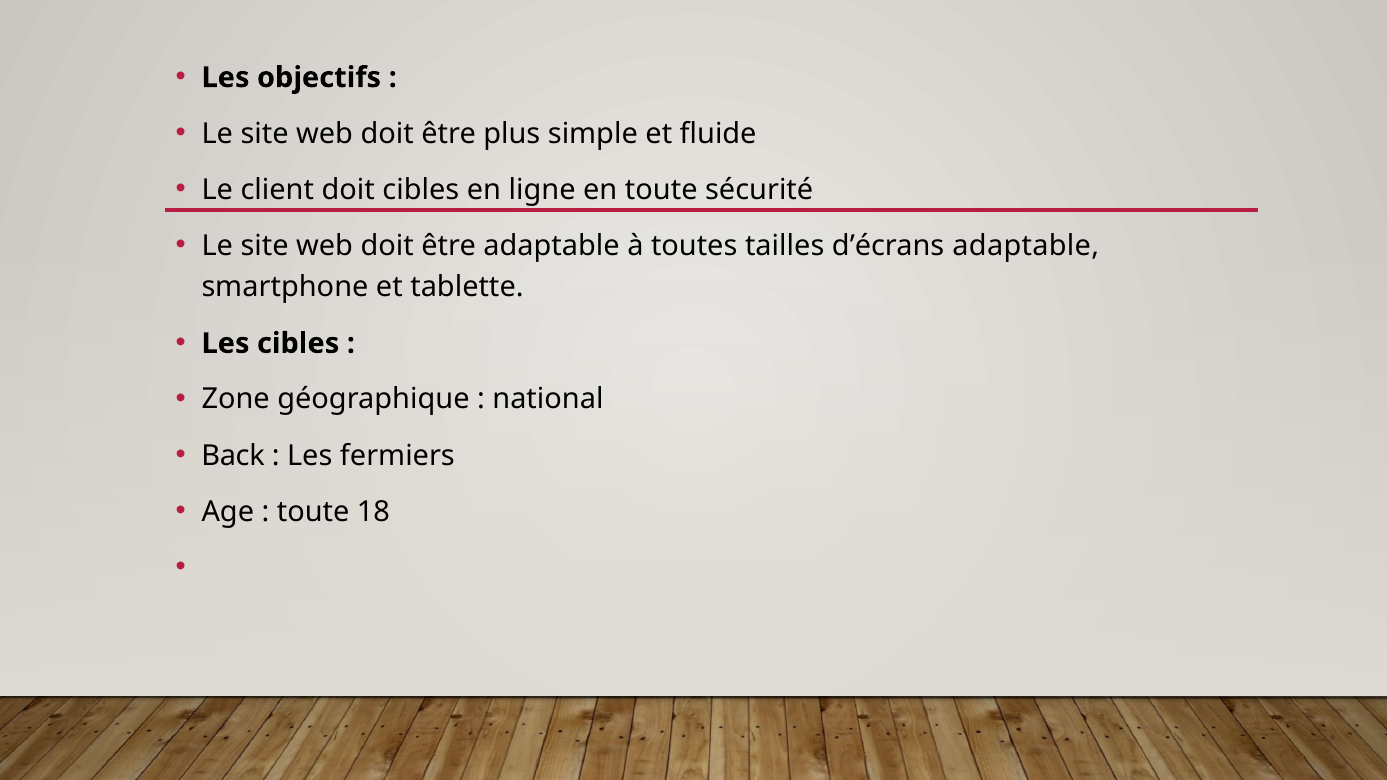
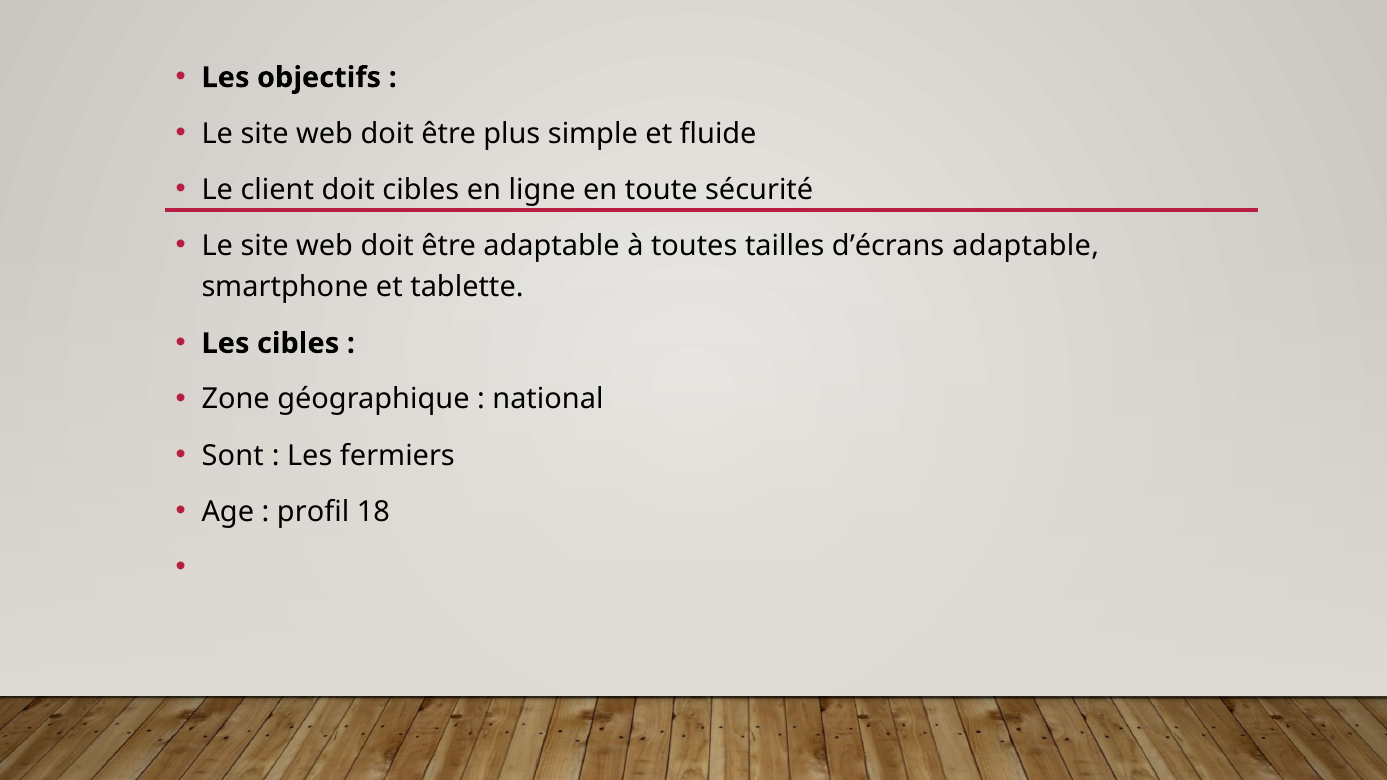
Back: Back -> Sont
toute at (313, 512): toute -> profil
